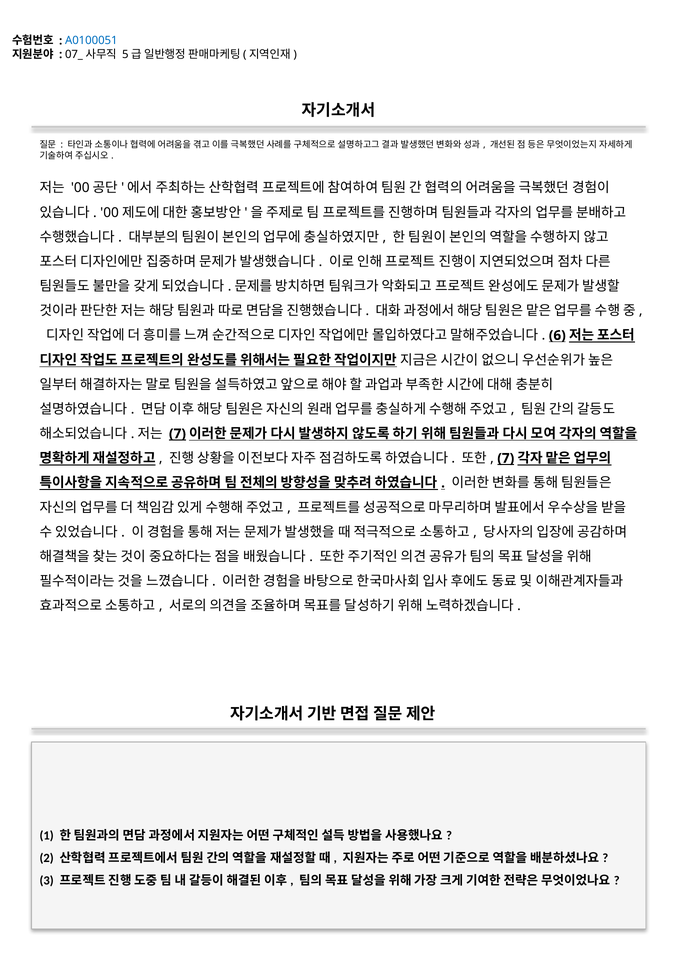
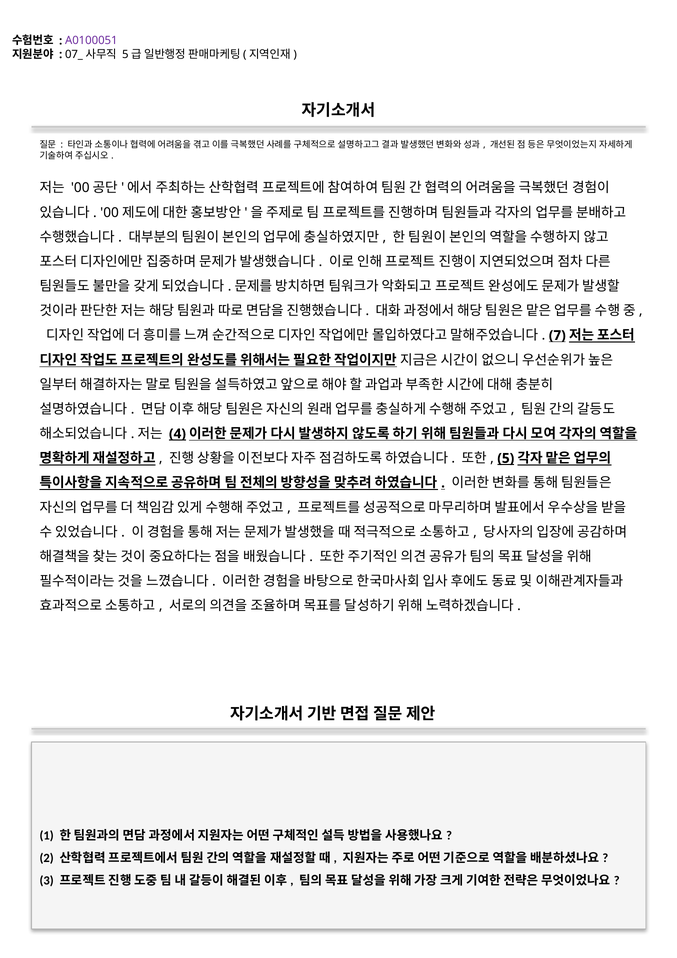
A0100051 colour: blue -> purple
6: 6 -> 7
7 at (177, 434): 7 -> 4
7 at (506, 458): 7 -> 5
